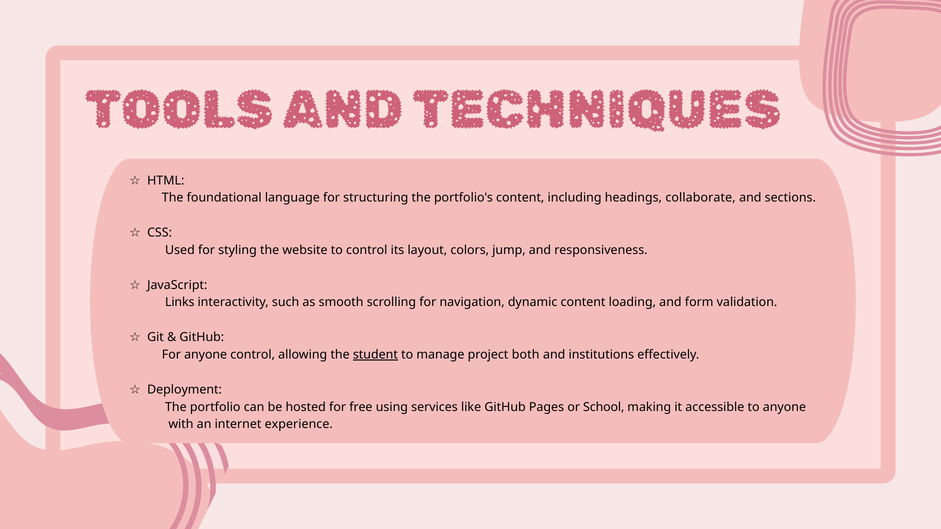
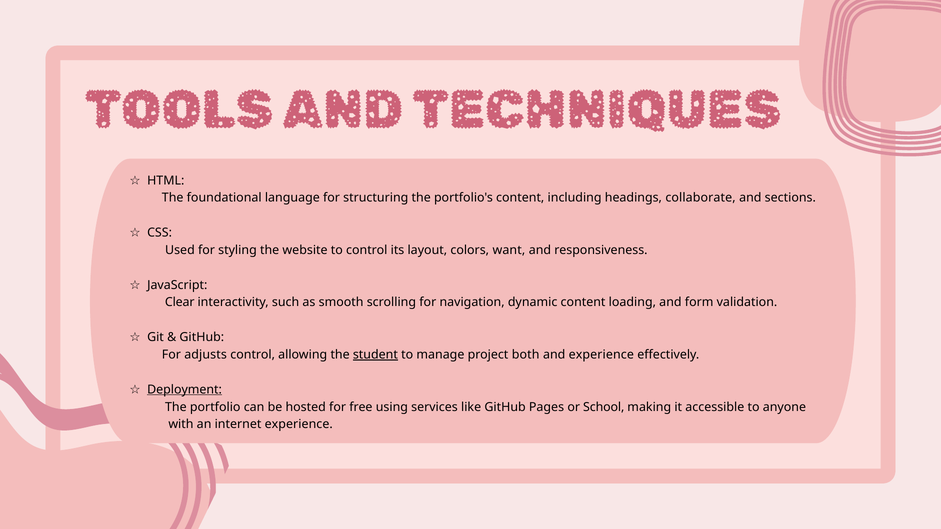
jump: jump -> want
Links: Links -> Clear
For anyone: anyone -> adjusts
and institutions: institutions -> experience
Deployment underline: none -> present
